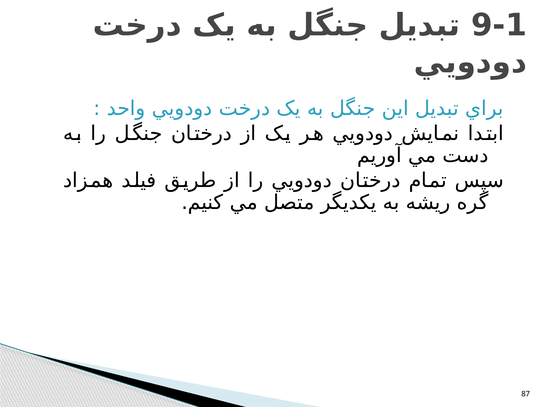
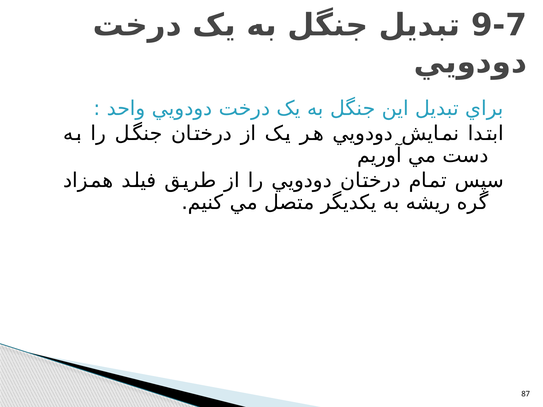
9-1: 9-1 -> 9-7
